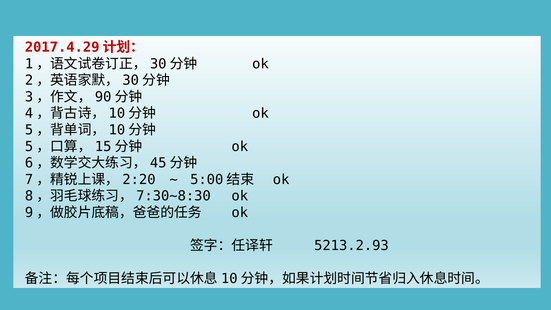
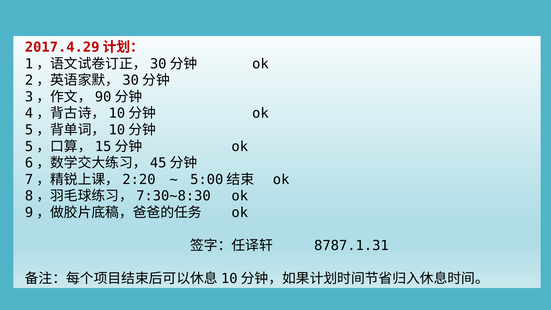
5213.2.93: 5213.2.93 -> 8787.1.31
